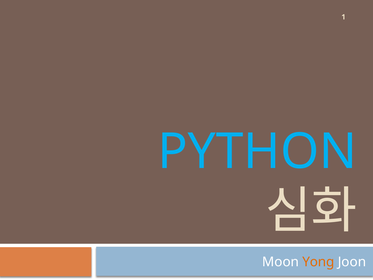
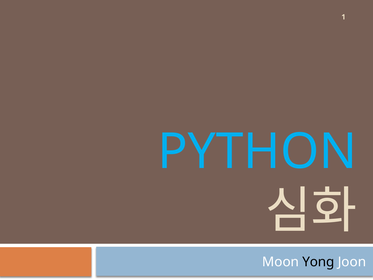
Yong colour: orange -> black
